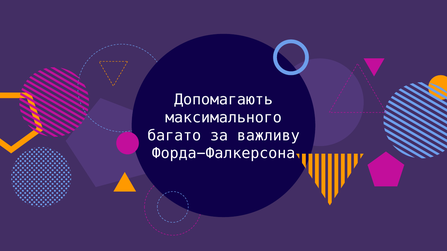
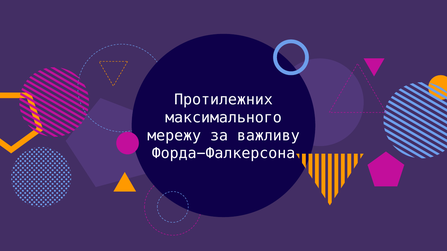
Допомагають: Допомагають -> Протилежних
багато: багато -> мережу
